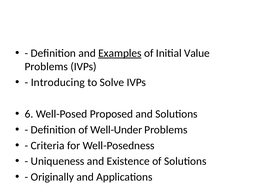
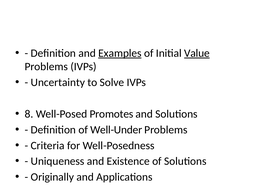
Value underline: none -> present
Introducing: Introducing -> Uncertainty
6 at (29, 114): 6 -> 8
Proposed: Proposed -> Promotes
